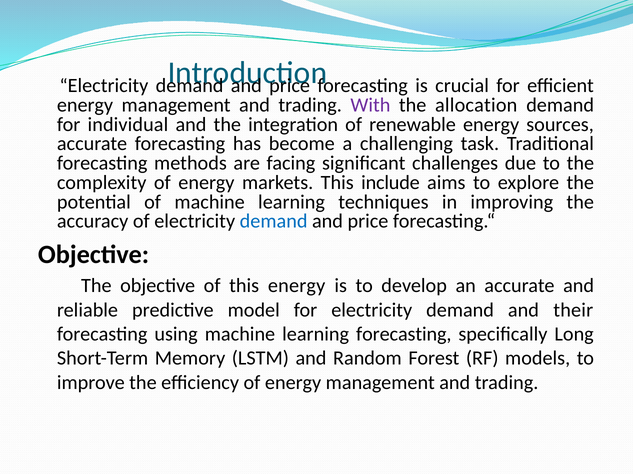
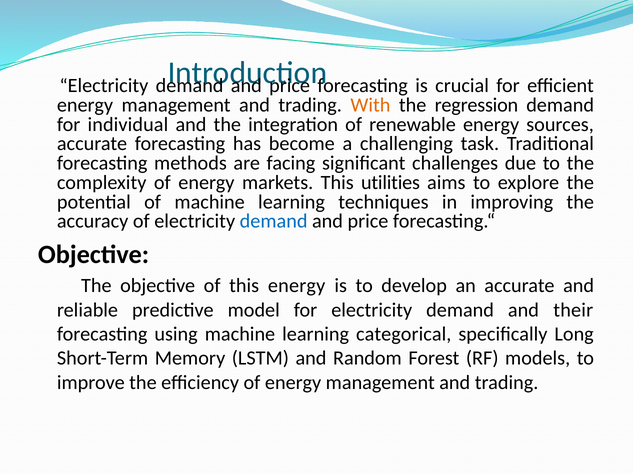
With colour: purple -> orange
allocation: allocation -> regression
include: include -> utilities
learning forecasting: forecasting -> categorical
